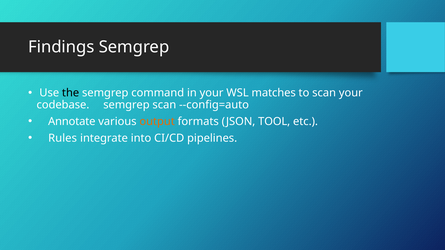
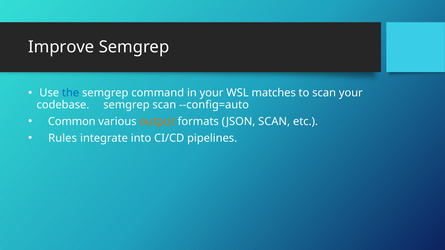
Findings: Findings -> Improve
the colour: black -> blue
Annotate: Annotate -> Common
JSON TOOL: TOOL -> SCAN
